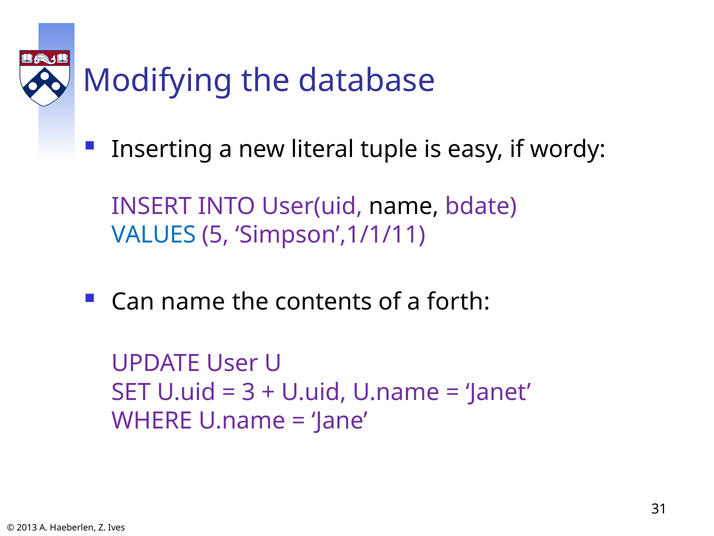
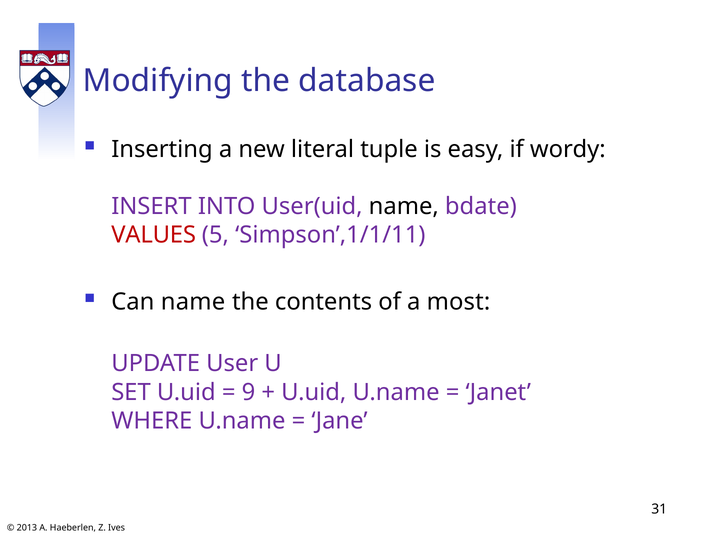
VALUES colour: blue -> red
forth: forth -> most
3: 3 -> 9
